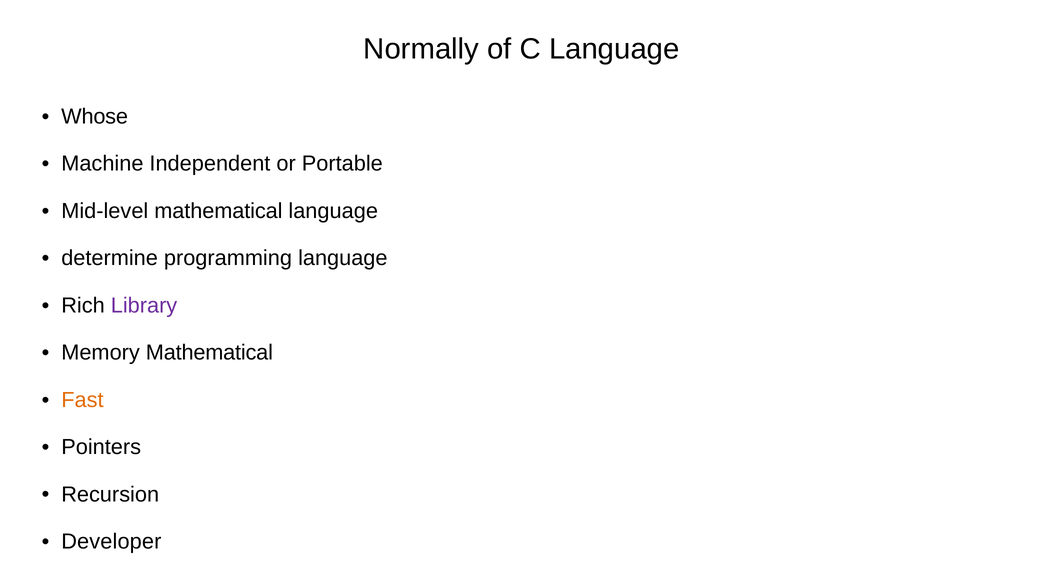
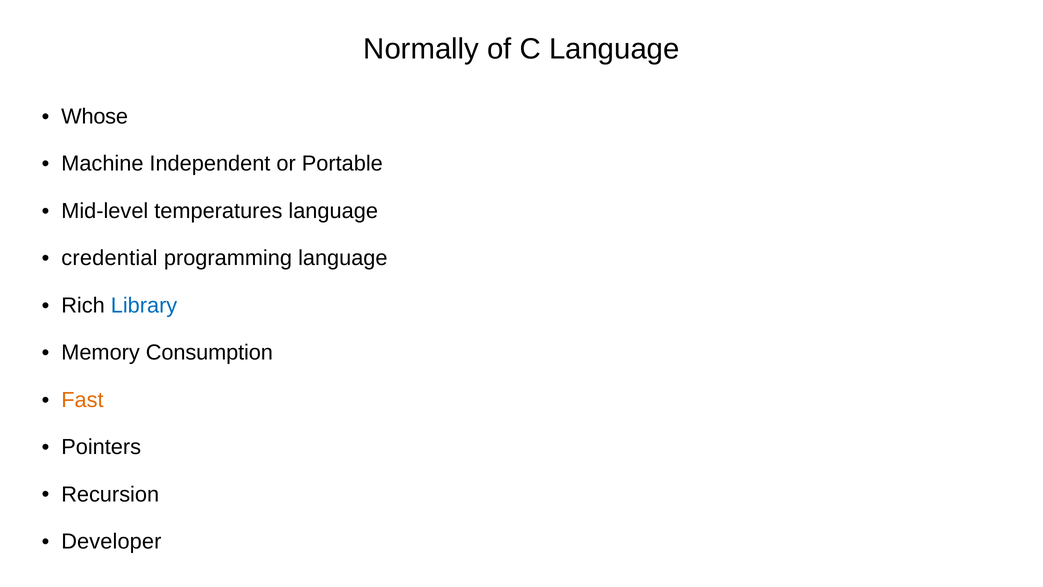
Mid-level mathematical: mathematical -> temperatures
determine: determine -> credential
Library colour: purple -> blue
Memory Mathematical: Mathematical -> Consumption
